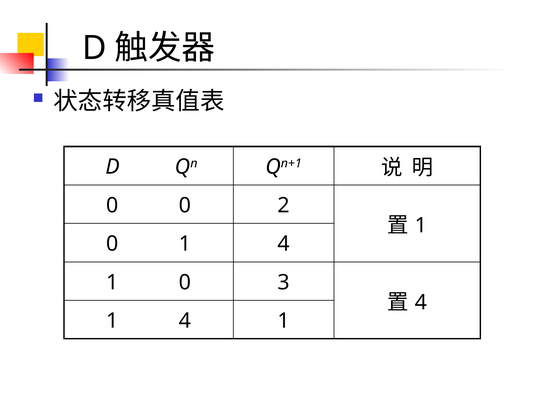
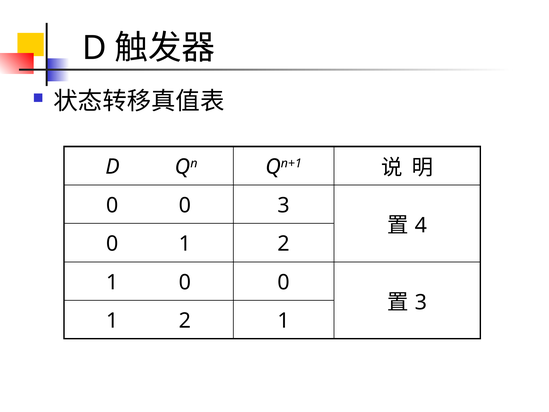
0 2: 2 -> 3
1 at (421, 225): 1 -> 4
0 1 4: 4 -> 2
1 0 3: 3 -> 0
4 at (421, 302): 4 -> 3
4 at (185, 321): 4 -> 2
